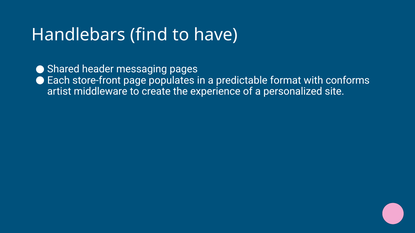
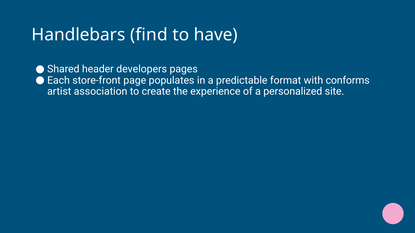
messaging: messaging -> developers
middleware: middleware -> association
